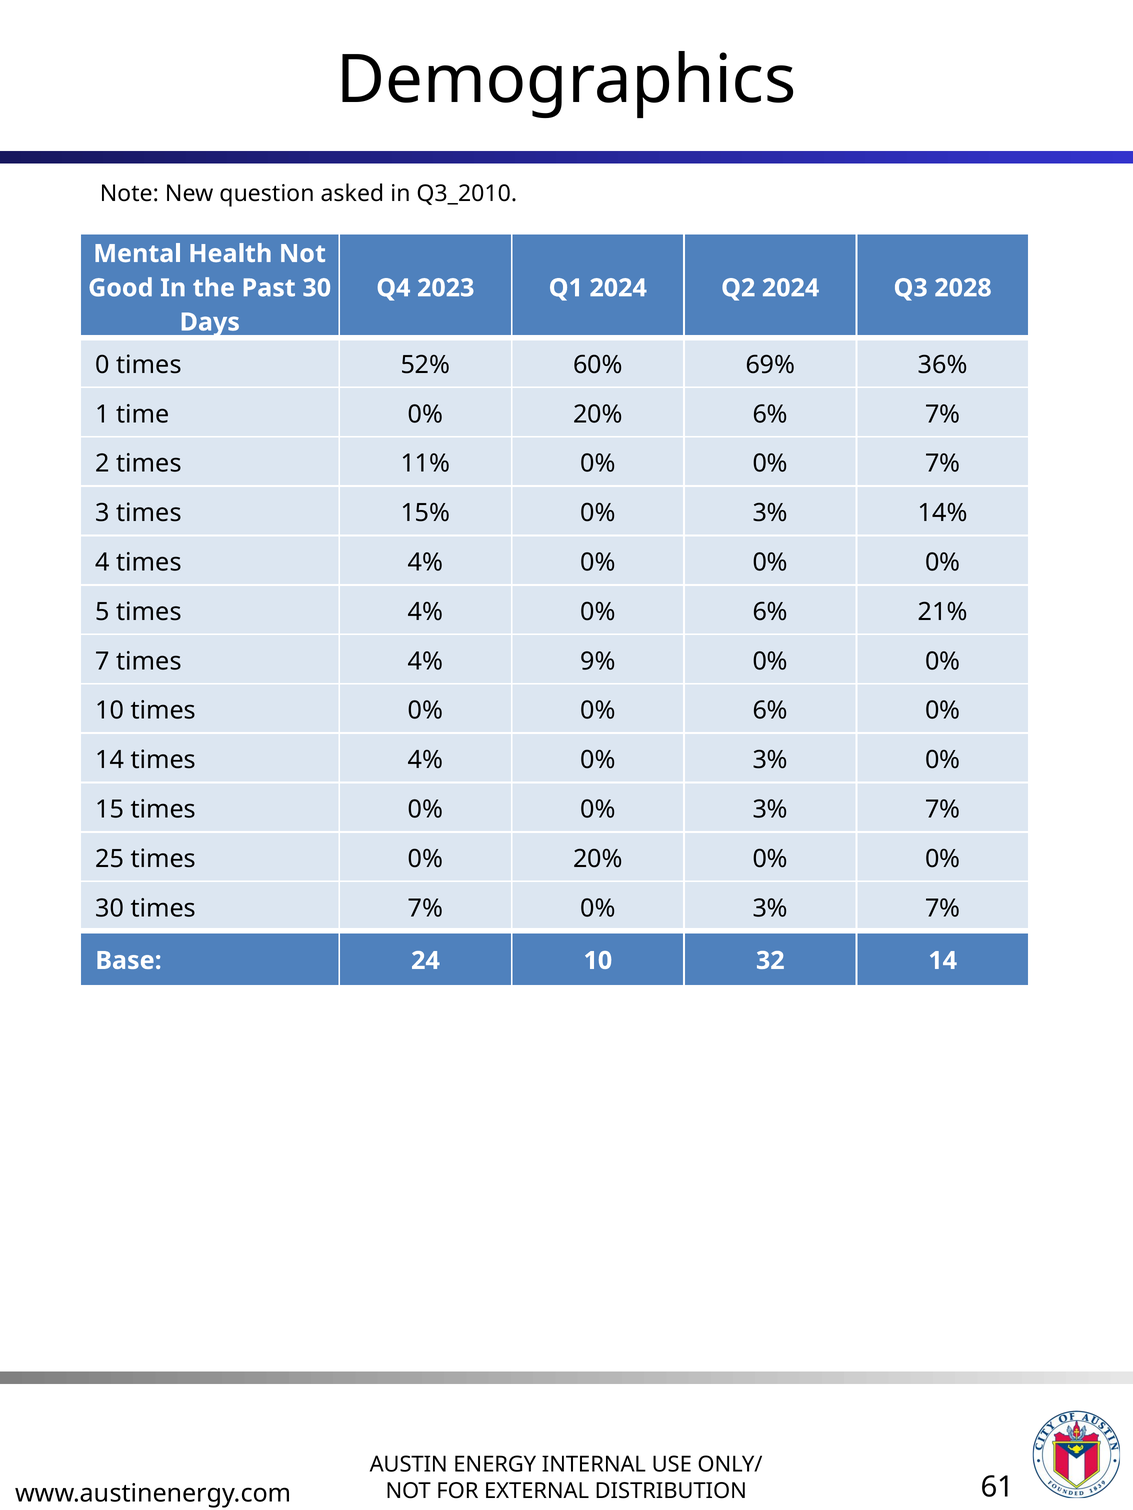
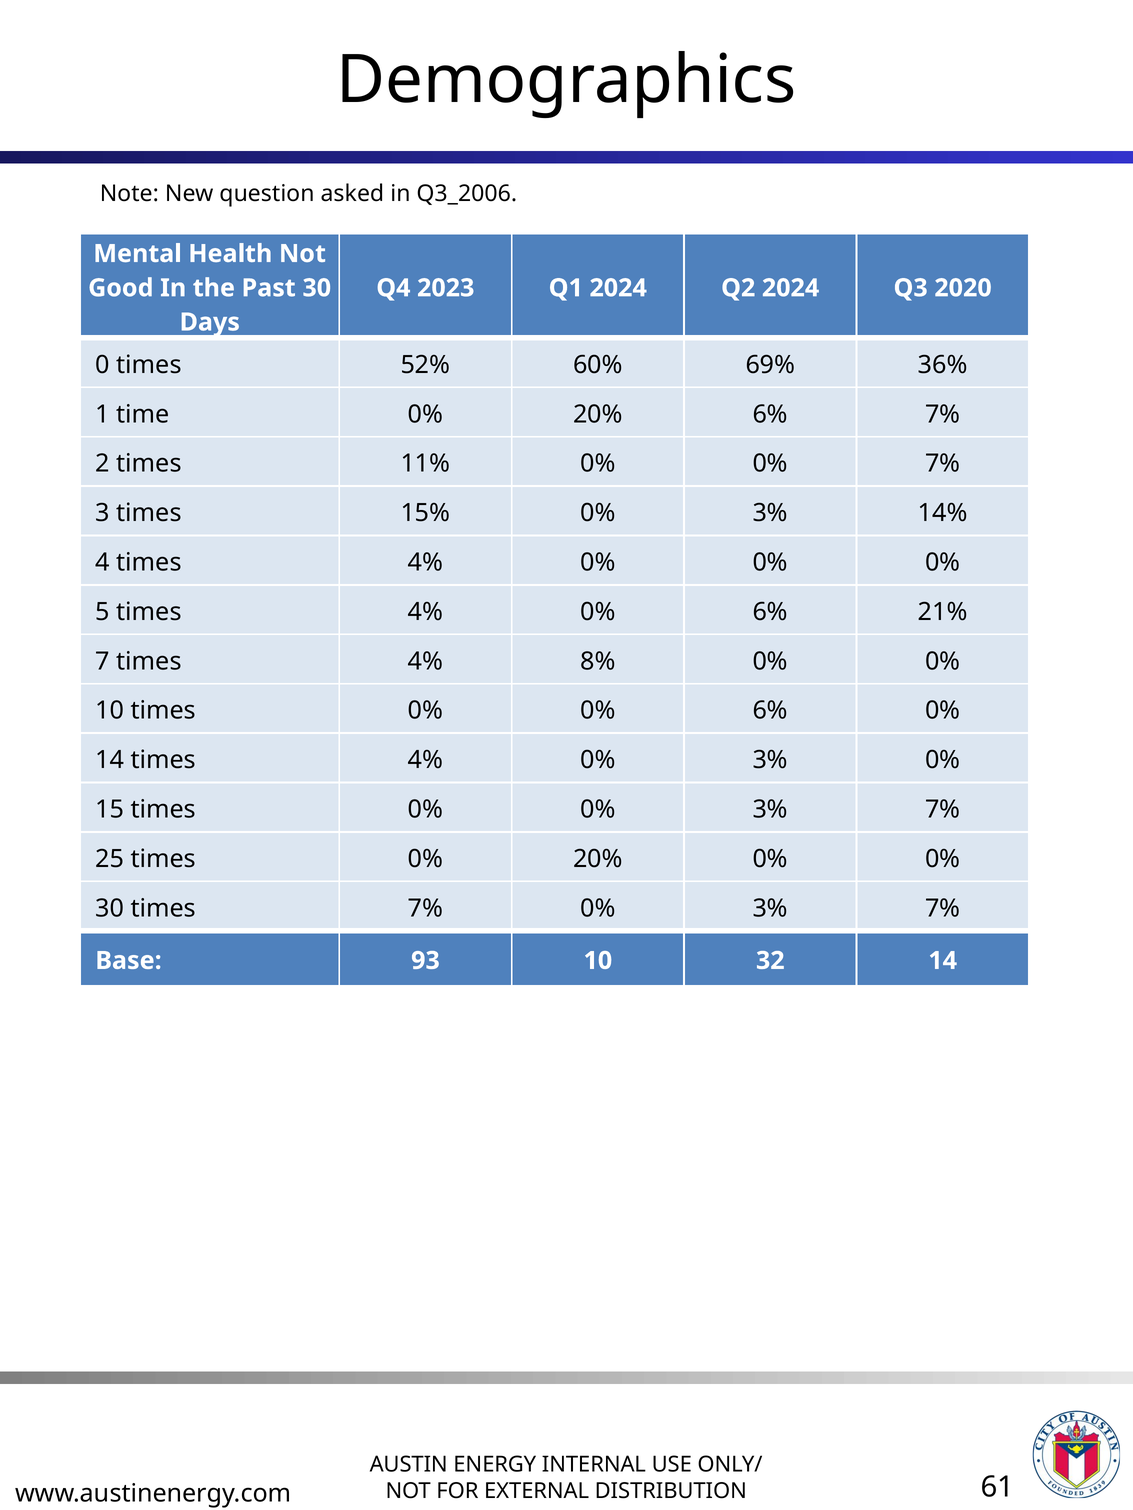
Q3_2010: Q3_2010 -> Q3_2006
2028: 2028 -> 2020
9%: 9% -> 8%
24: 24 -> 93
